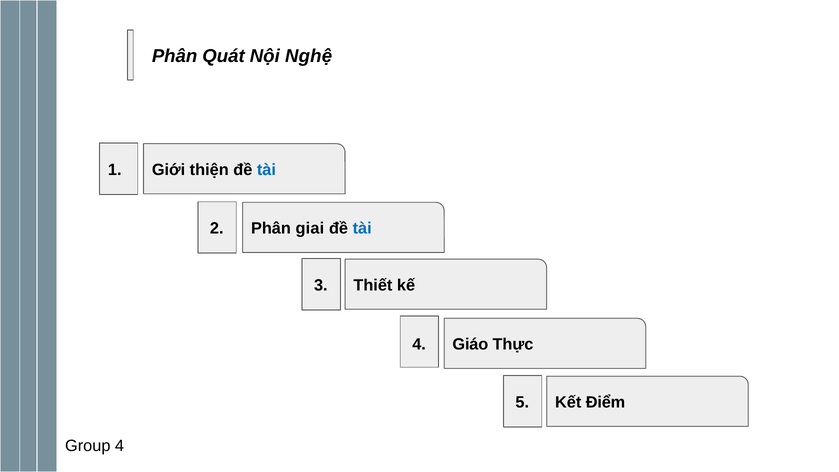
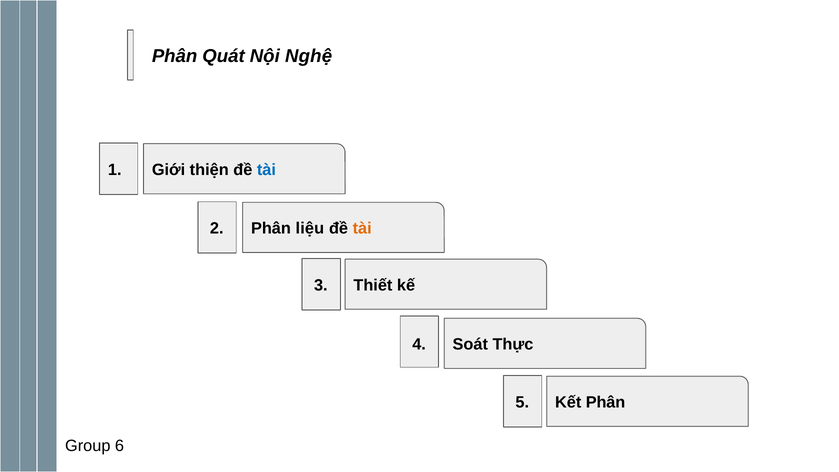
giai: giai -> liệu
tài at (362, 228) colour: blue -> orange
Giáo: Giáo -> Soát
Kết Điểm: Điểm -> Phân
Group 4: 4 -> 6
